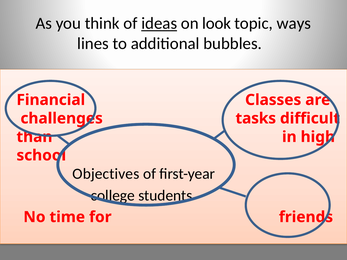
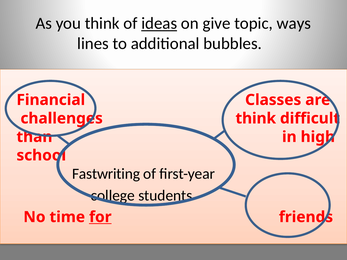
look: look -> give
tasks at (256, 118): tasks -> think
Objectives: Objectives -> Fastwriting
for underline: none -> present
